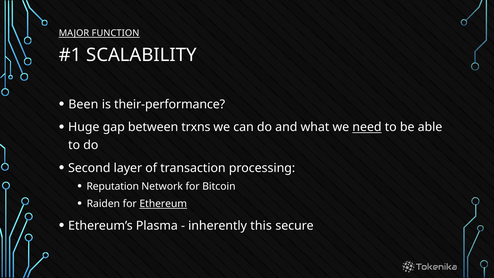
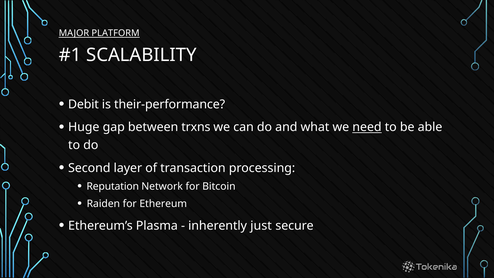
FUNCTION: FUNCTION -> PLATFORM
Been: Been -> Debit
Ethereum underline: present -> none
this: this -> just
